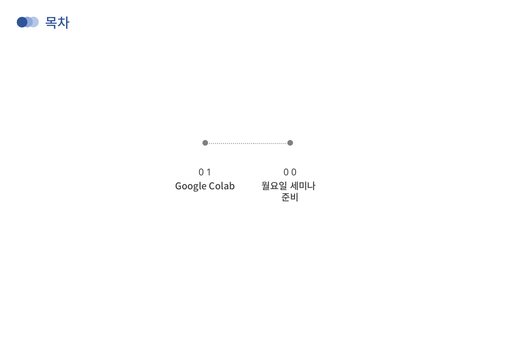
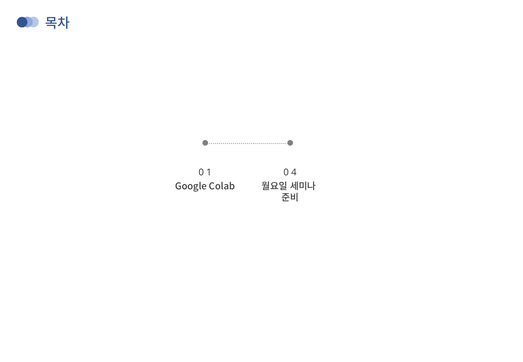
0 0: 0 -> 4
